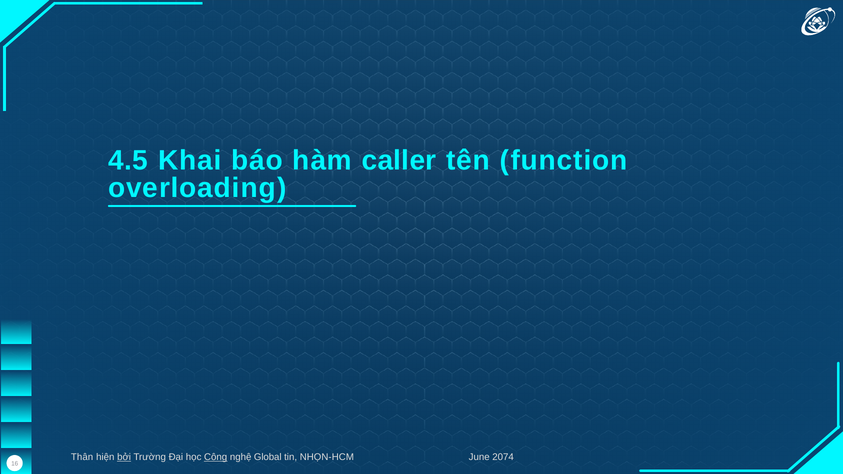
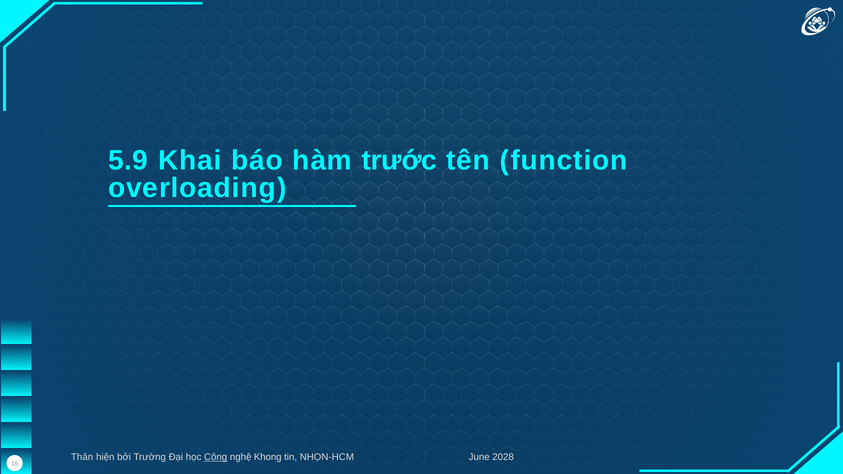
4.5: 4.5 -> 5.9
caller: caller -> trước
bởi underline: present -> none
Global: Global -> Khong
2074: 2074 -> 2028
